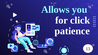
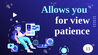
click: click -> view
